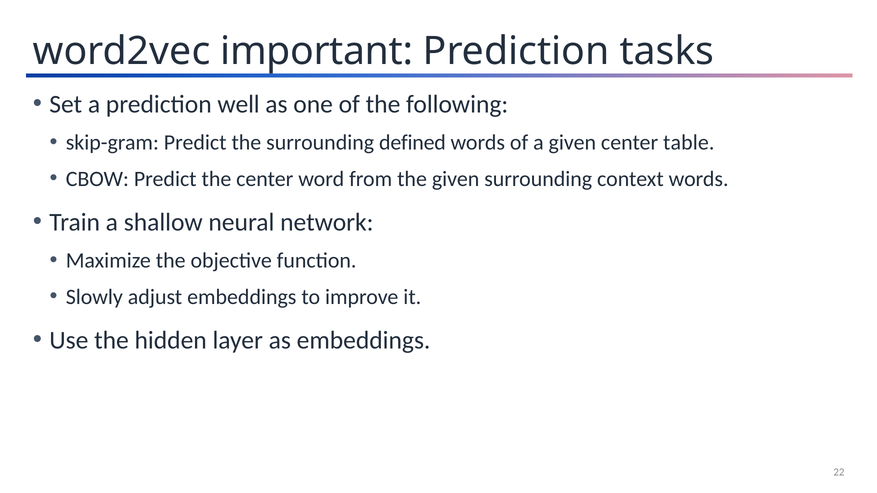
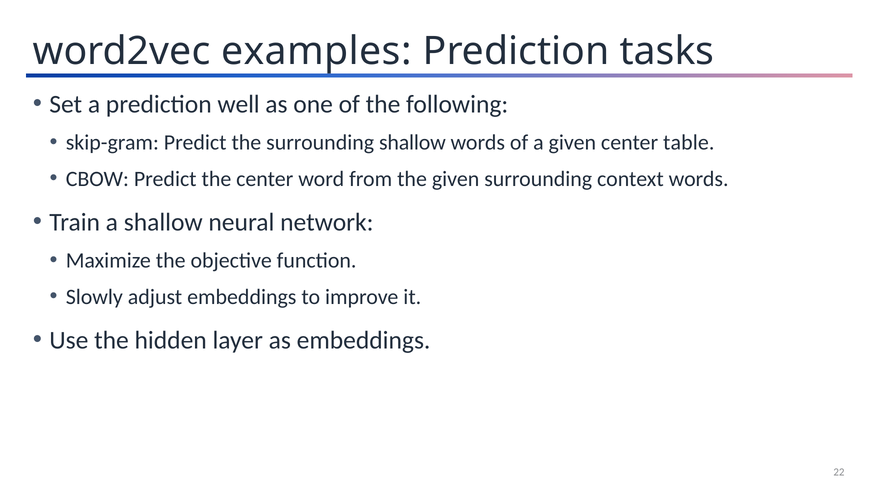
important: important -> examples
surrounding defined: defined -> shallow
